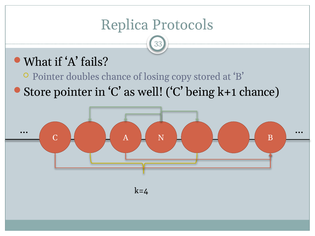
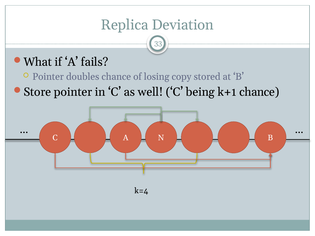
Protocols: Protocols -> Deviation
